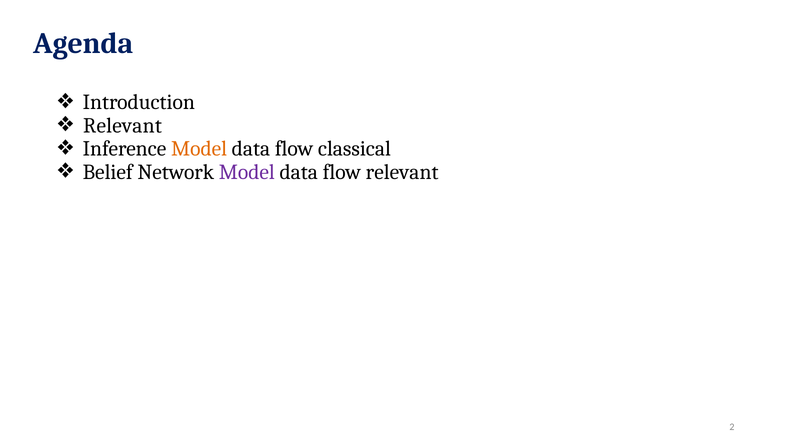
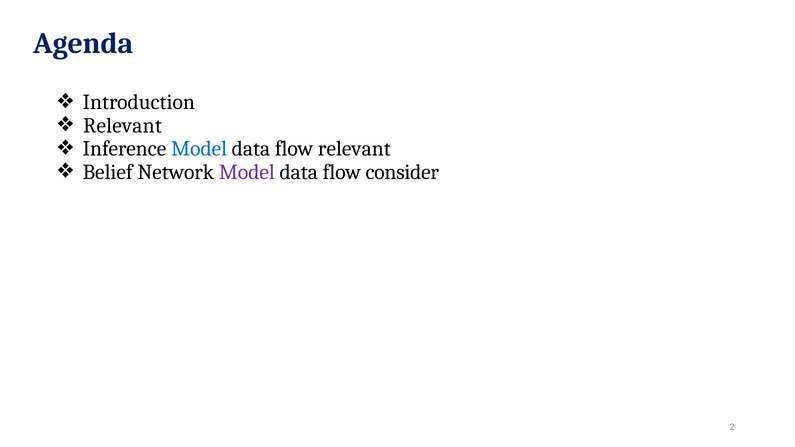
Model at (199, 149) colour: orange -> blue
flow classical: classical -> relevant
flow relevant: relevant -> consider
